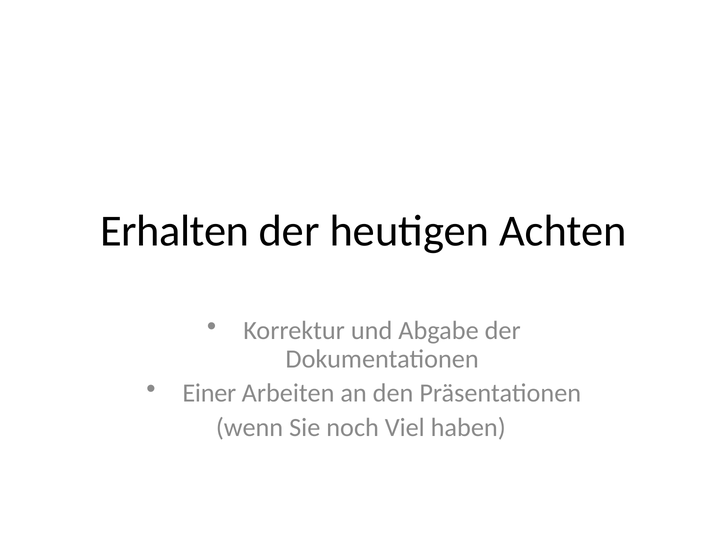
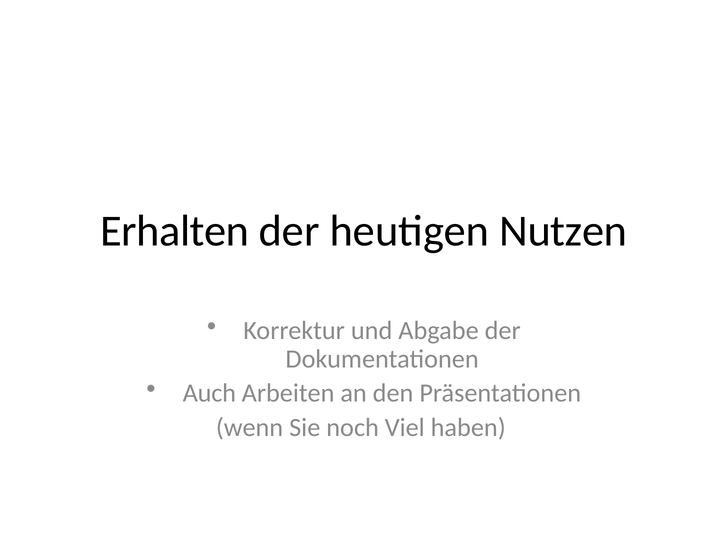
Achten: Achten -> Nutzen
Einer: Einer -> Auch
